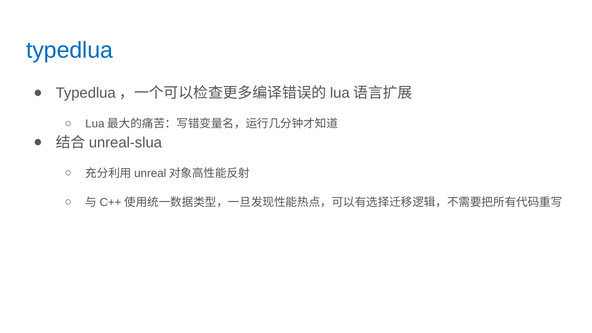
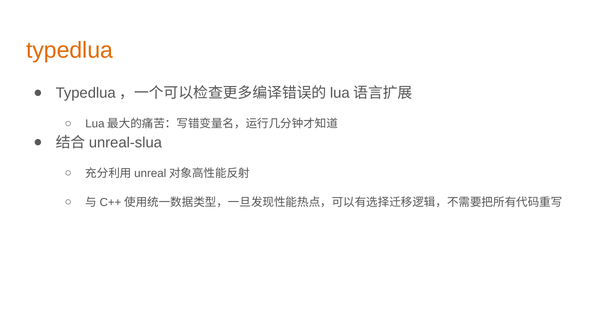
typedlua colour: blue -> orange
